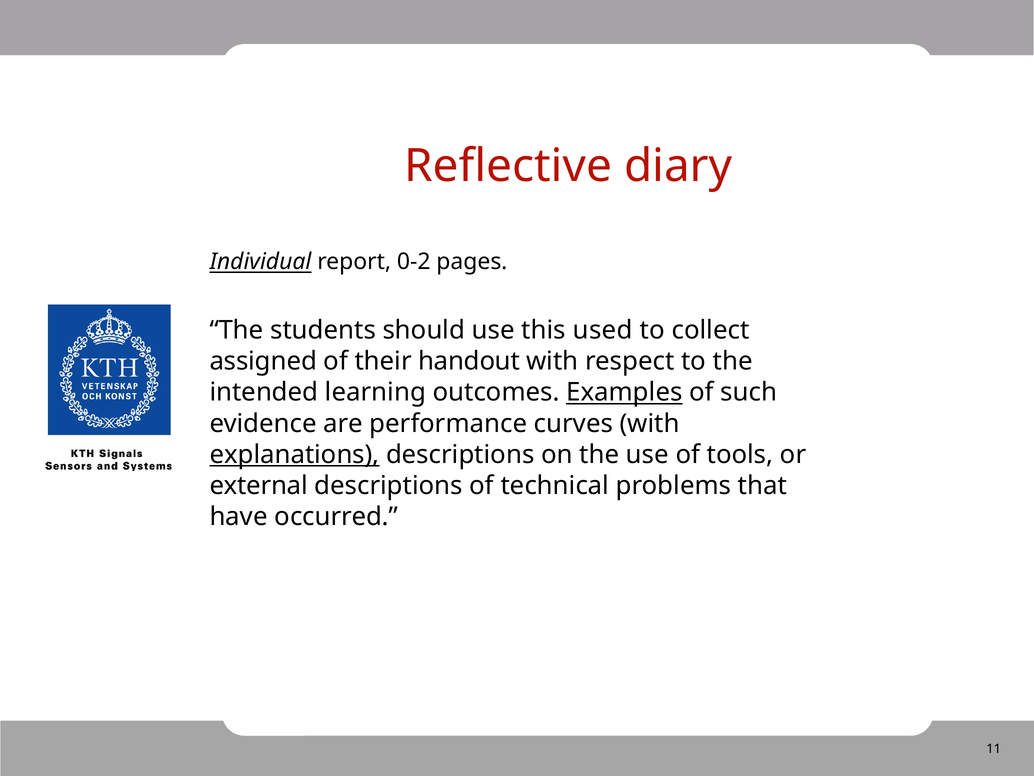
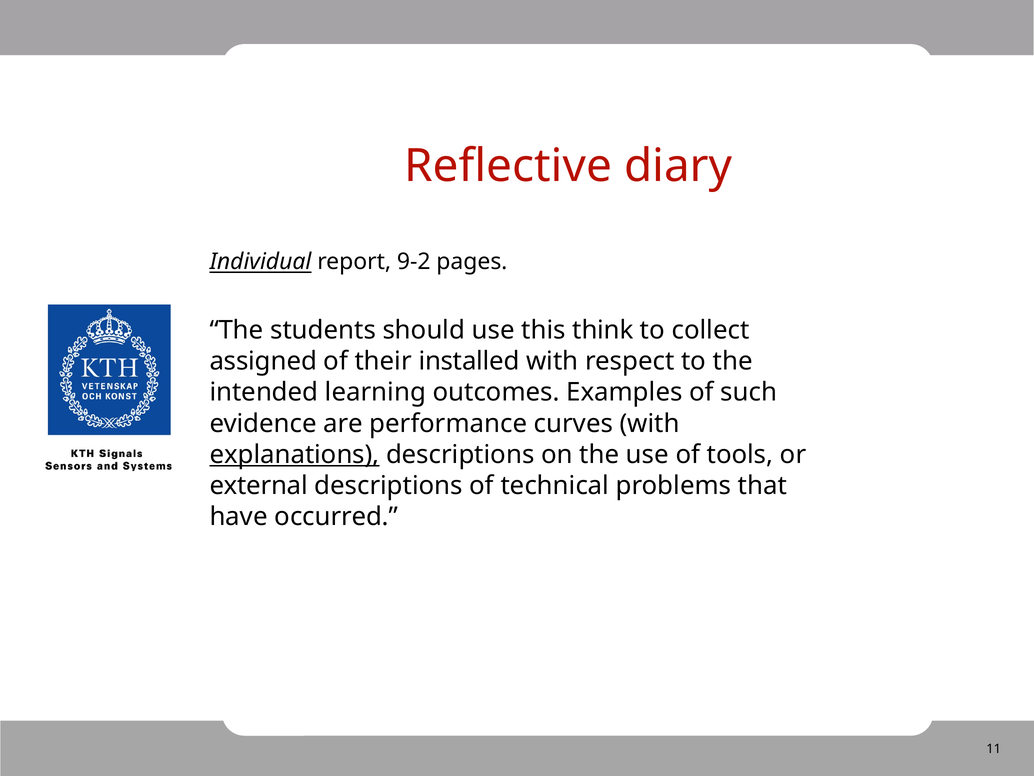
0-2: 0-2 -> 9-2
used: used -> think
handout: handout -> installed
Examples underline: present -> none
